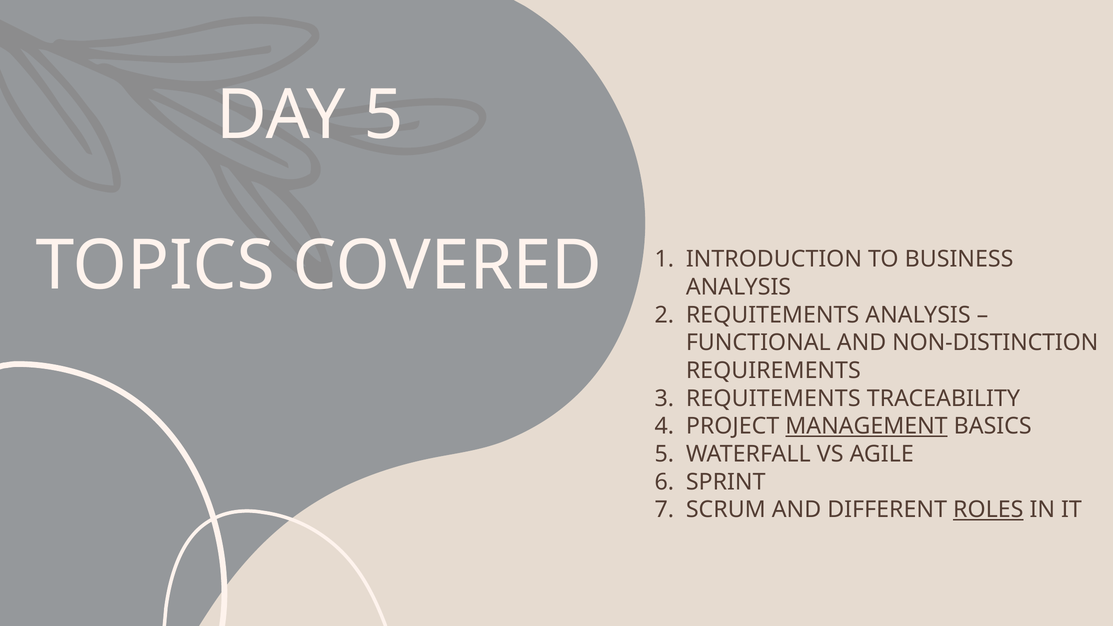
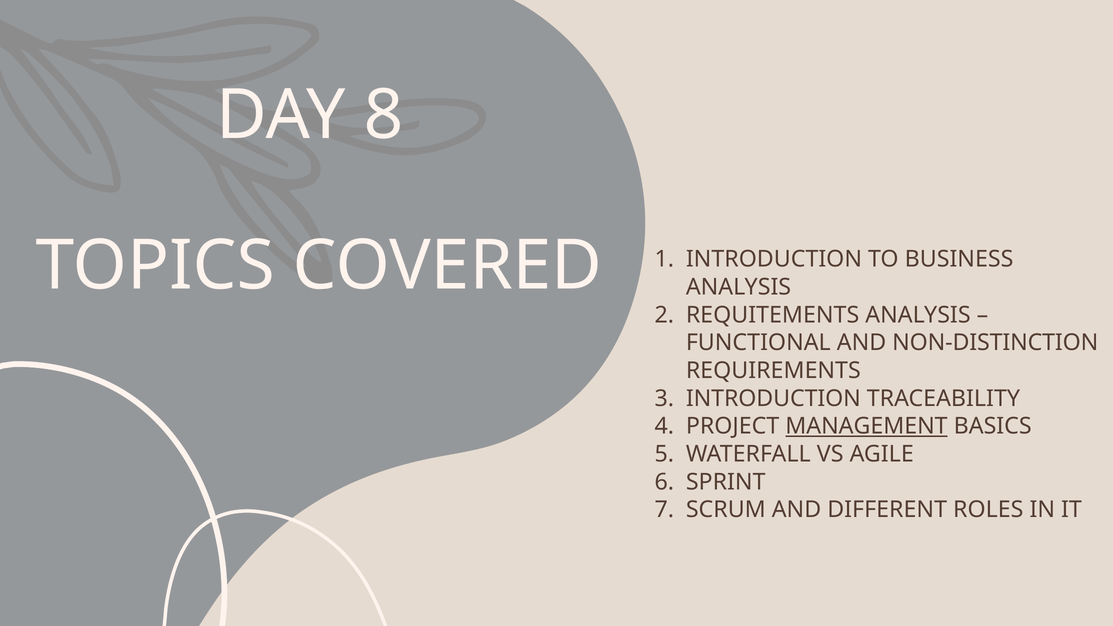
DAY 5: 5 -> 8
REQUITEMENTS at (773, 399): REQUITEMENTS -> INTRODUCTION
ROLES underline: present -> none
